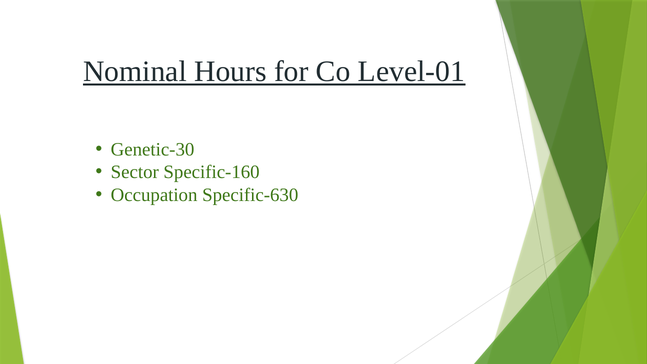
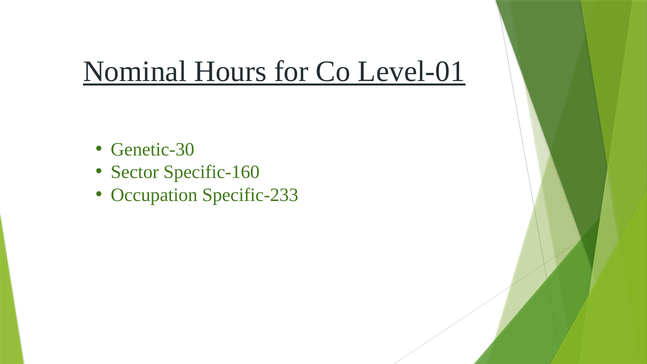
Specific-630: Specific-630 -> Specific-233
